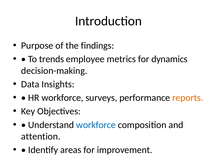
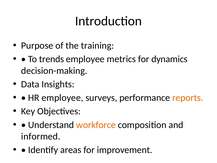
findings: findings -> training
HR workforce: workforce -> employee
workforce at (96, 125) colour: blue -> orange
attention: attention -> informed
